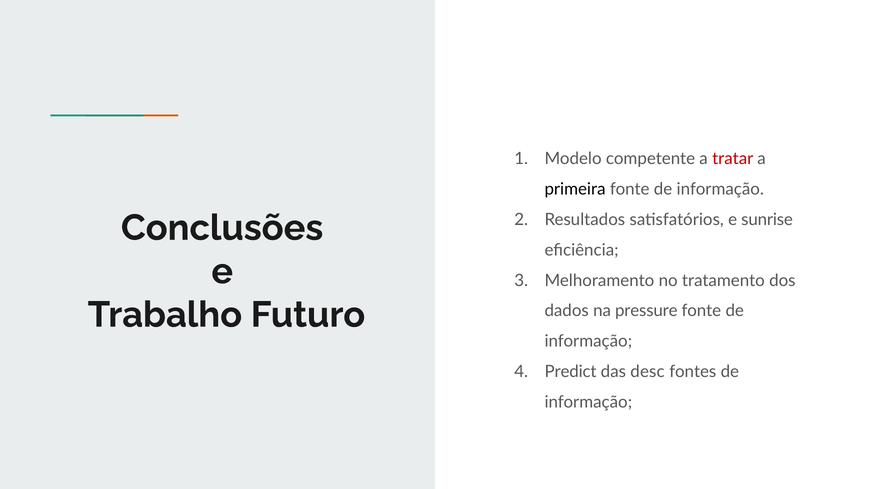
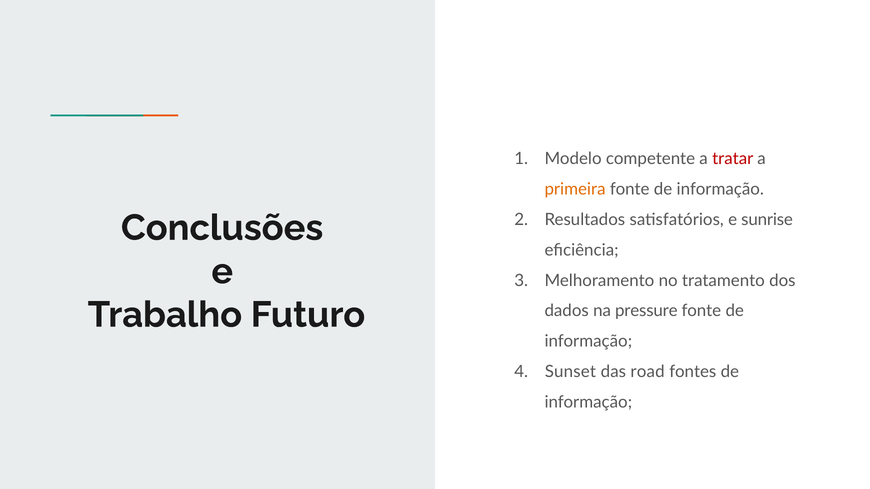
primeira colour: black -> orange
Predict: Predict -> Sunset
desc: desc -> road
